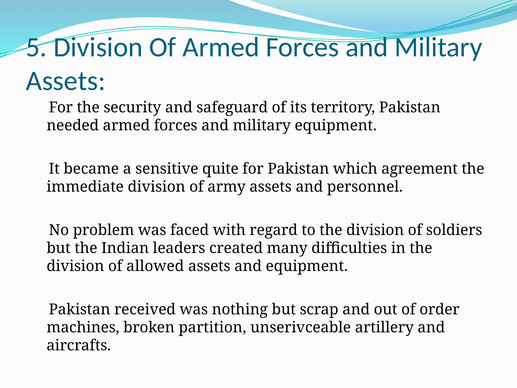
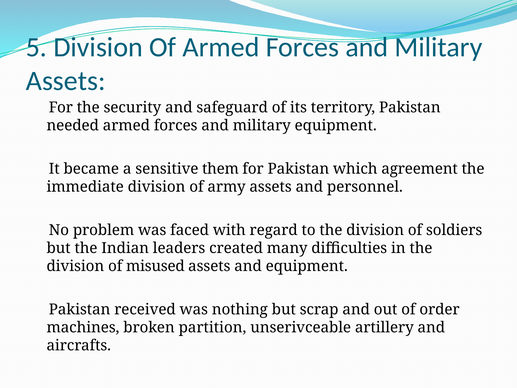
quite: quite -> them
allowed: allowed -> misused
